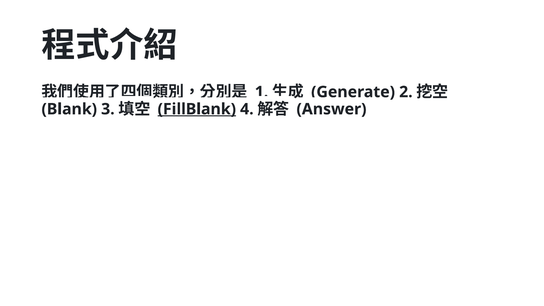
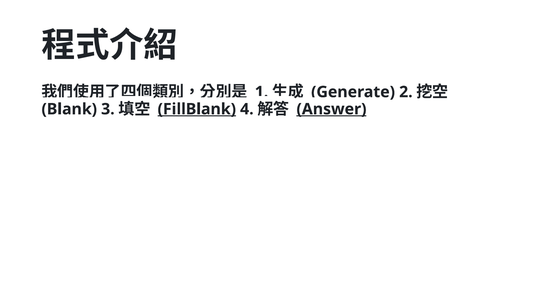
Answer underline: none -> present
